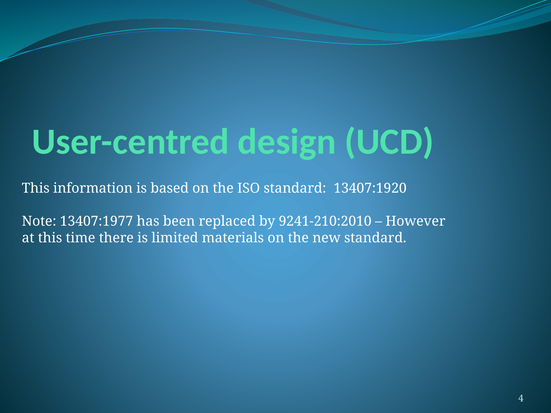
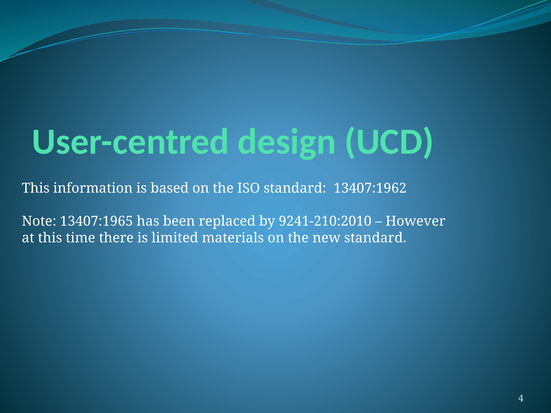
13407:1920: 13407:1920 -> 13407:1962
13407:1977: 13407:1977 -> 13407:1965
